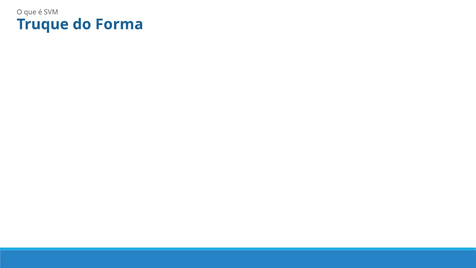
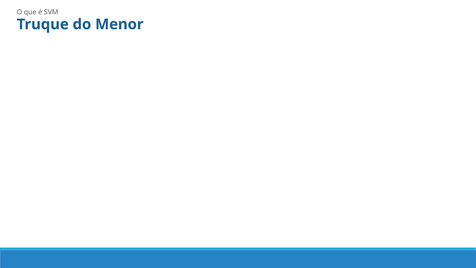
Forma: Forma -> Menor
